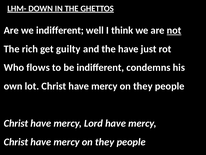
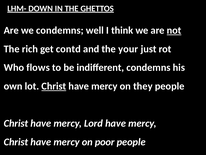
we indifferent: indifferent -> condemns
guilty: guilty -> contd
the have: have -> your
Christ at (54, 86) underline: none -> present
they at (105, 142): they -> poor
